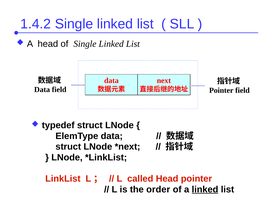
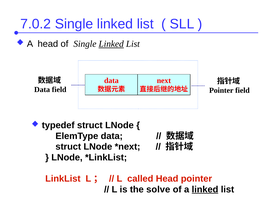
1.4.2: 1.4.2 -> 7.0.2
Linked at (111, 44) underline: none -> present
order: order -> solve
